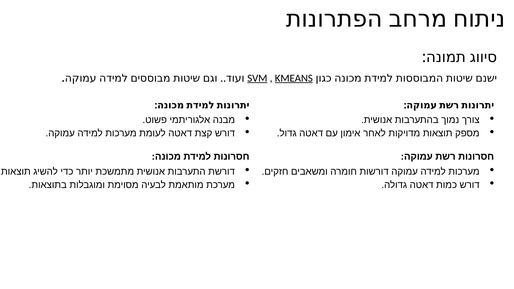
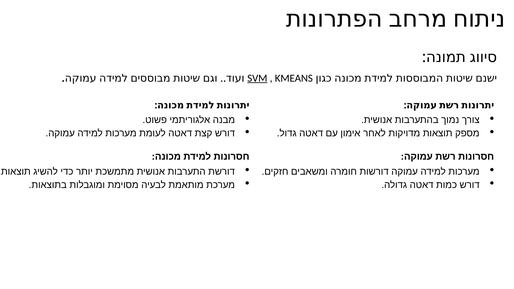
KMEANS underline: present -> none
